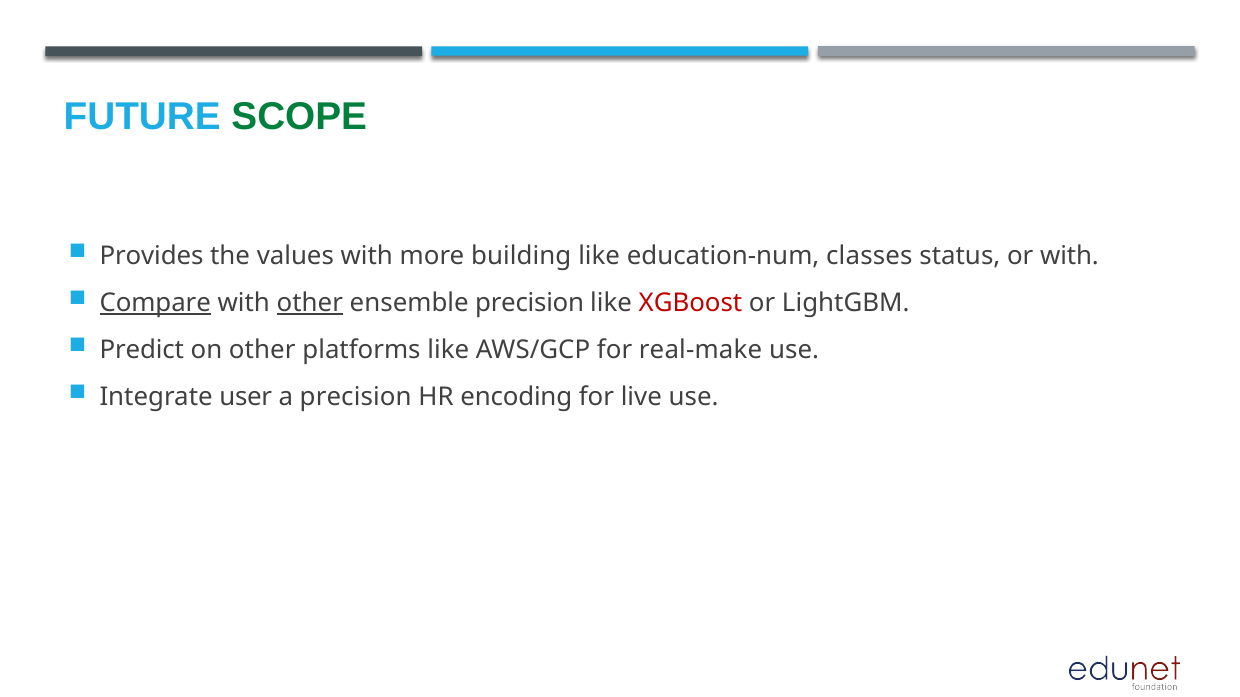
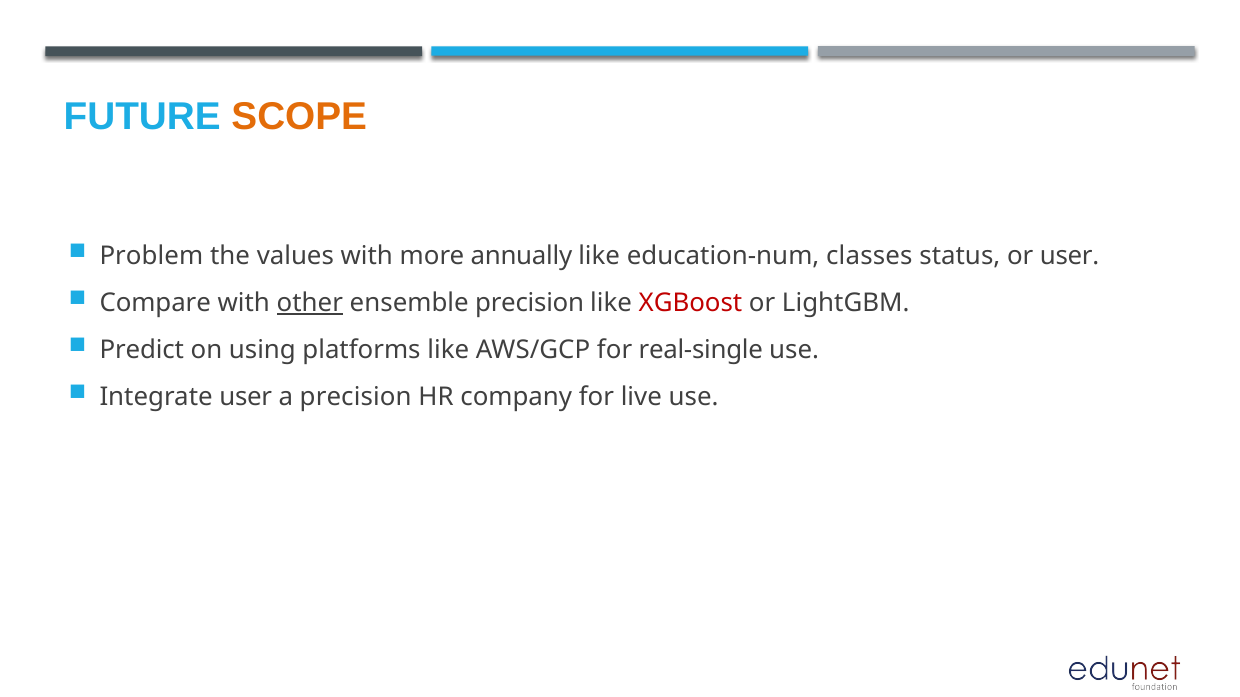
SCOPE colour: green -> orange
Provides: Provides -> Problem
building: building -> annually
or with: with -> user
Compare underline: present -> none
on other: other -> using
real-make: real-make -> real-single
encoding: encoding -> company
